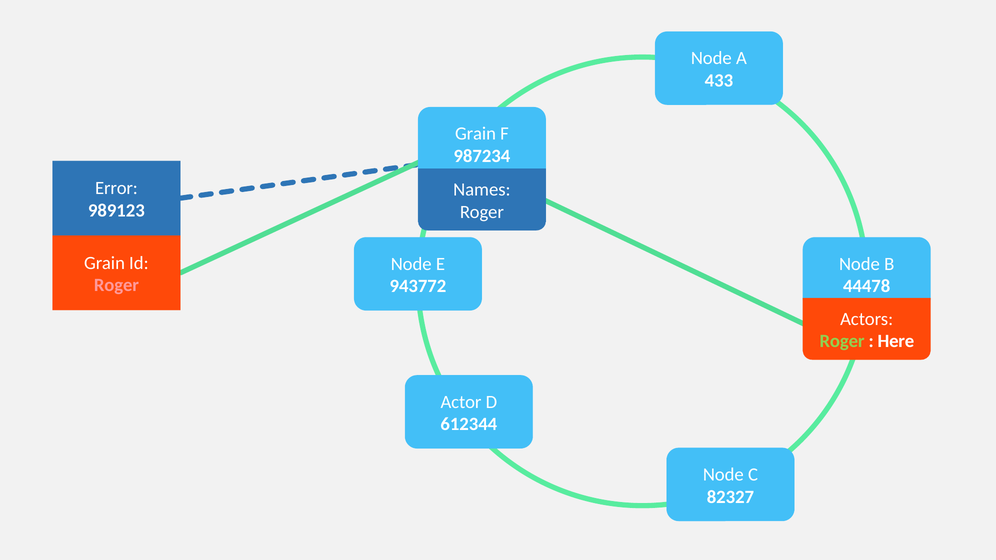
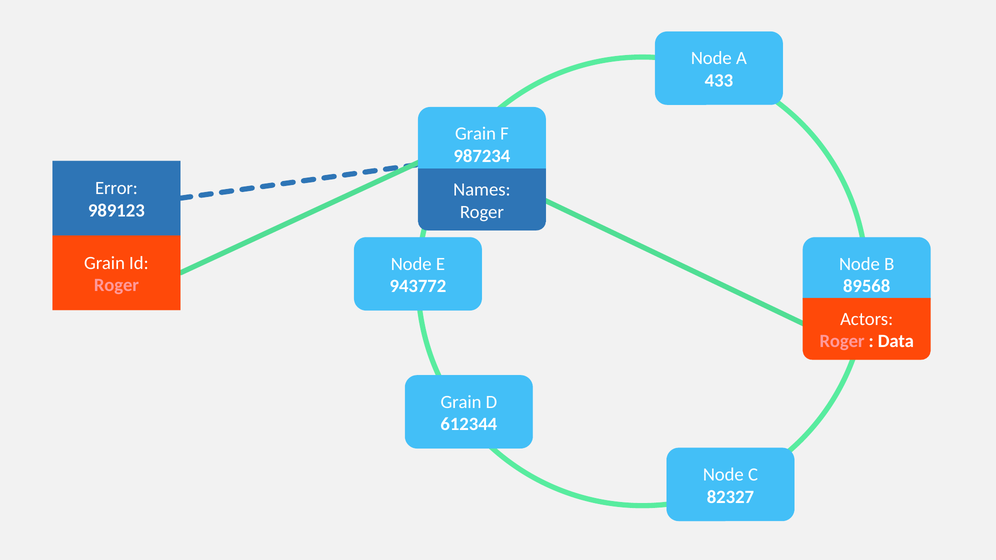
44478: 44478 -> 89568
Roger at (842, 341) colour: light green -> pink
Here: Here -> Data
Actor at (461, 402): Actor -> Grain
